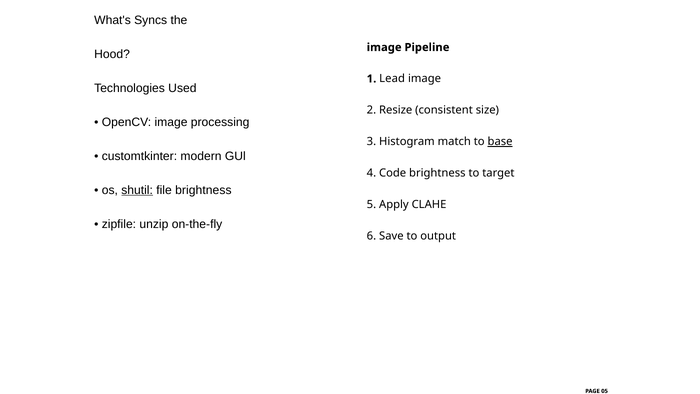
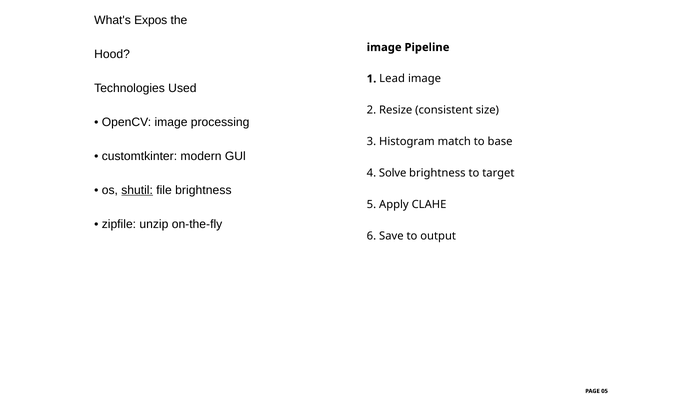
Syncs: Syncs -> Expos
base underline: present -> none
Code: Code -> Solve
